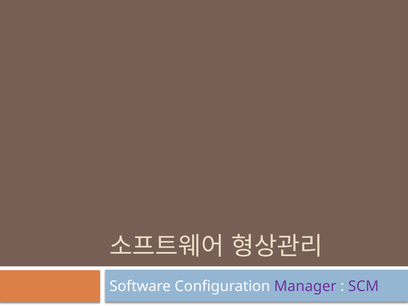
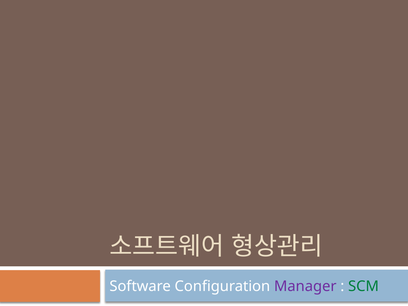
SCM colour: purple -> green
